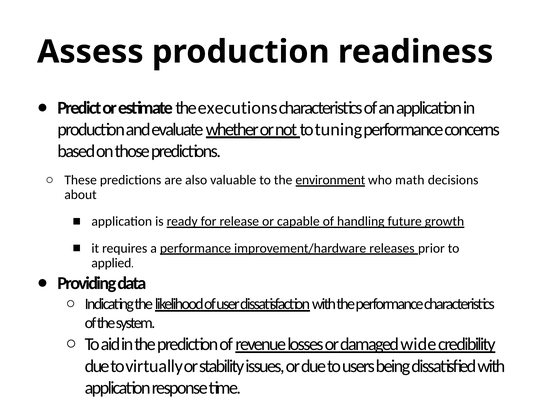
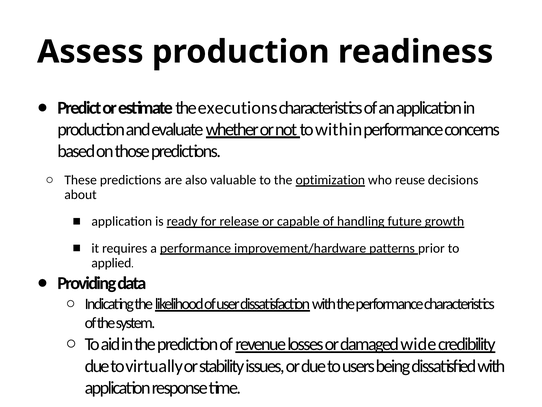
tuning: tuning -> within
environment: environment -> optimization
math: math -> reuse
releases: releases -> patterns
